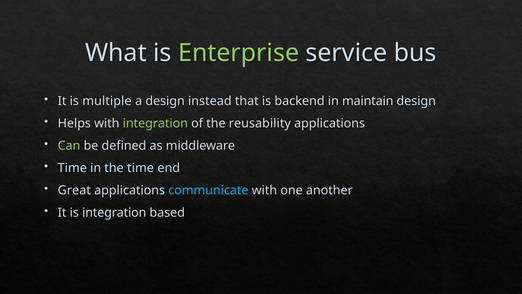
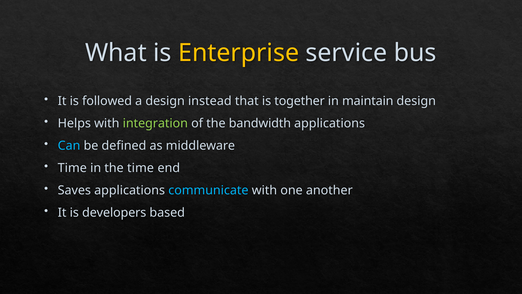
Enterprise colour: light green -> yellow
multiple: multiple -> followed
backend: backend -> together
reusability: reusability -> bandwidth
Can colour: light green -> light blue
Great: Great -> Saves
is integration: integration -> developers
